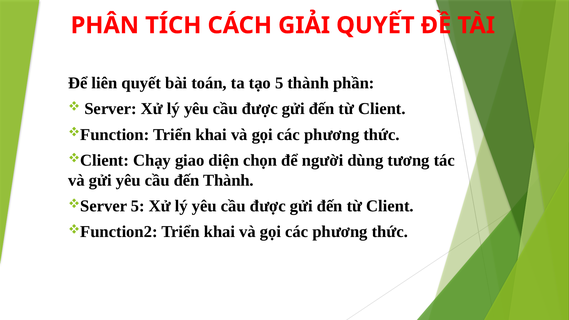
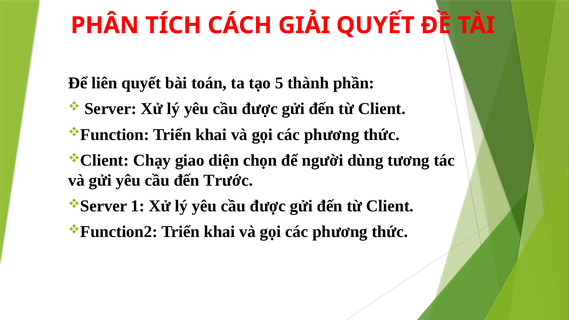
đến Thành: Thành -> Trước
5 at (138, 206): 5 -> 1
